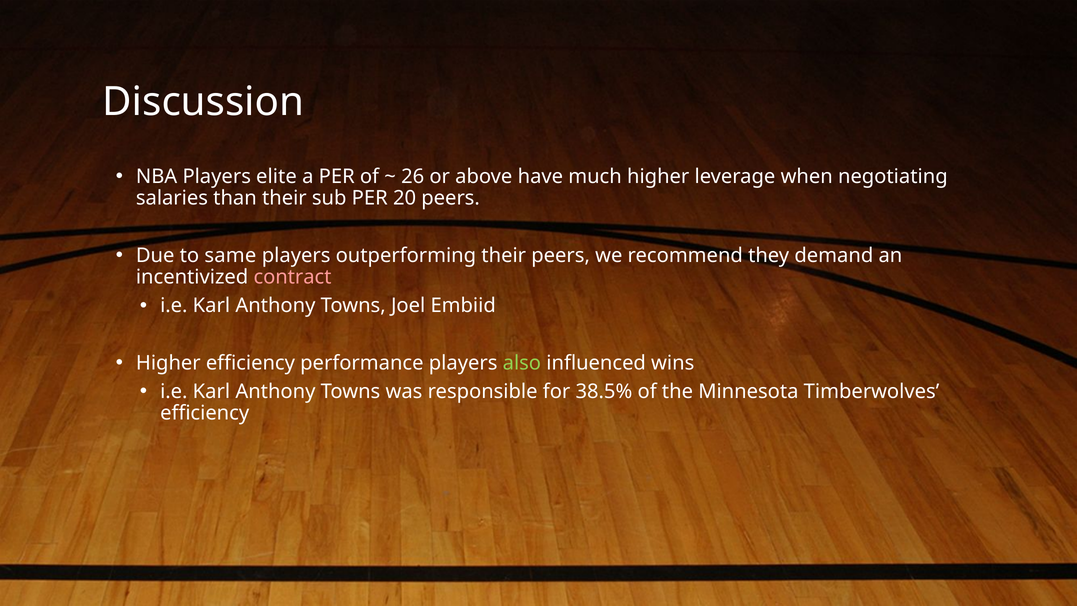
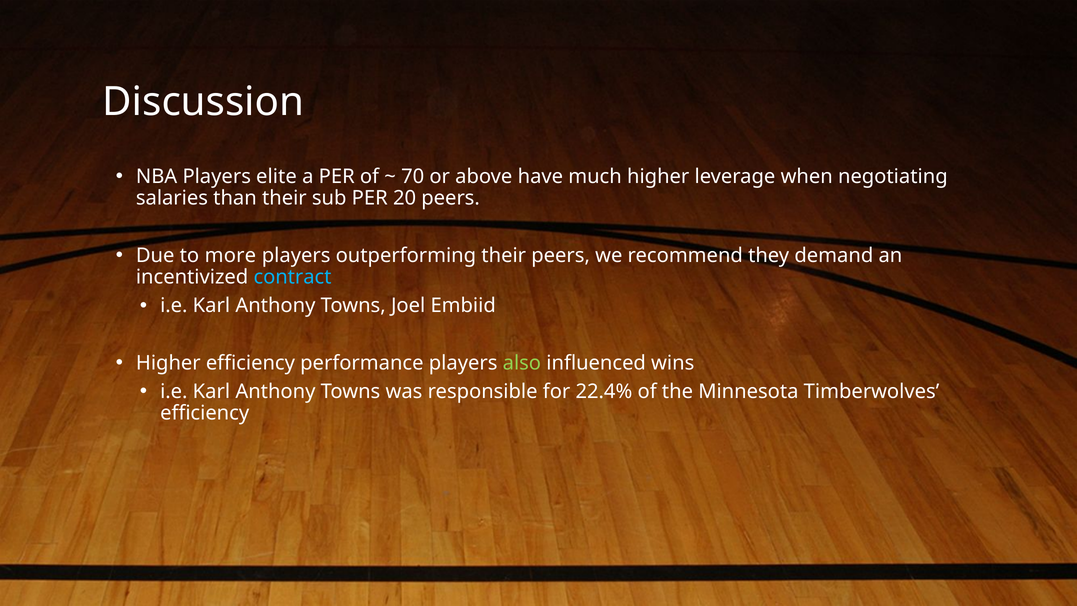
26: 26 -> 70
same: same -> more
contract colour: pink -> light blue
38.5%: 38.5% -> 22.4%
